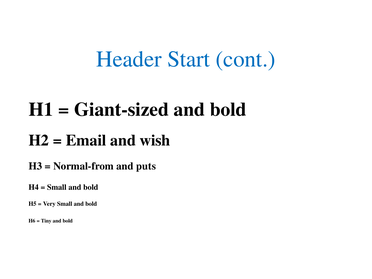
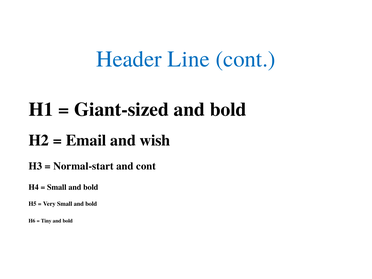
Start: Start -> Line
Normal-from: Normal-from -> Normal-start
and puts: puts -> cont
